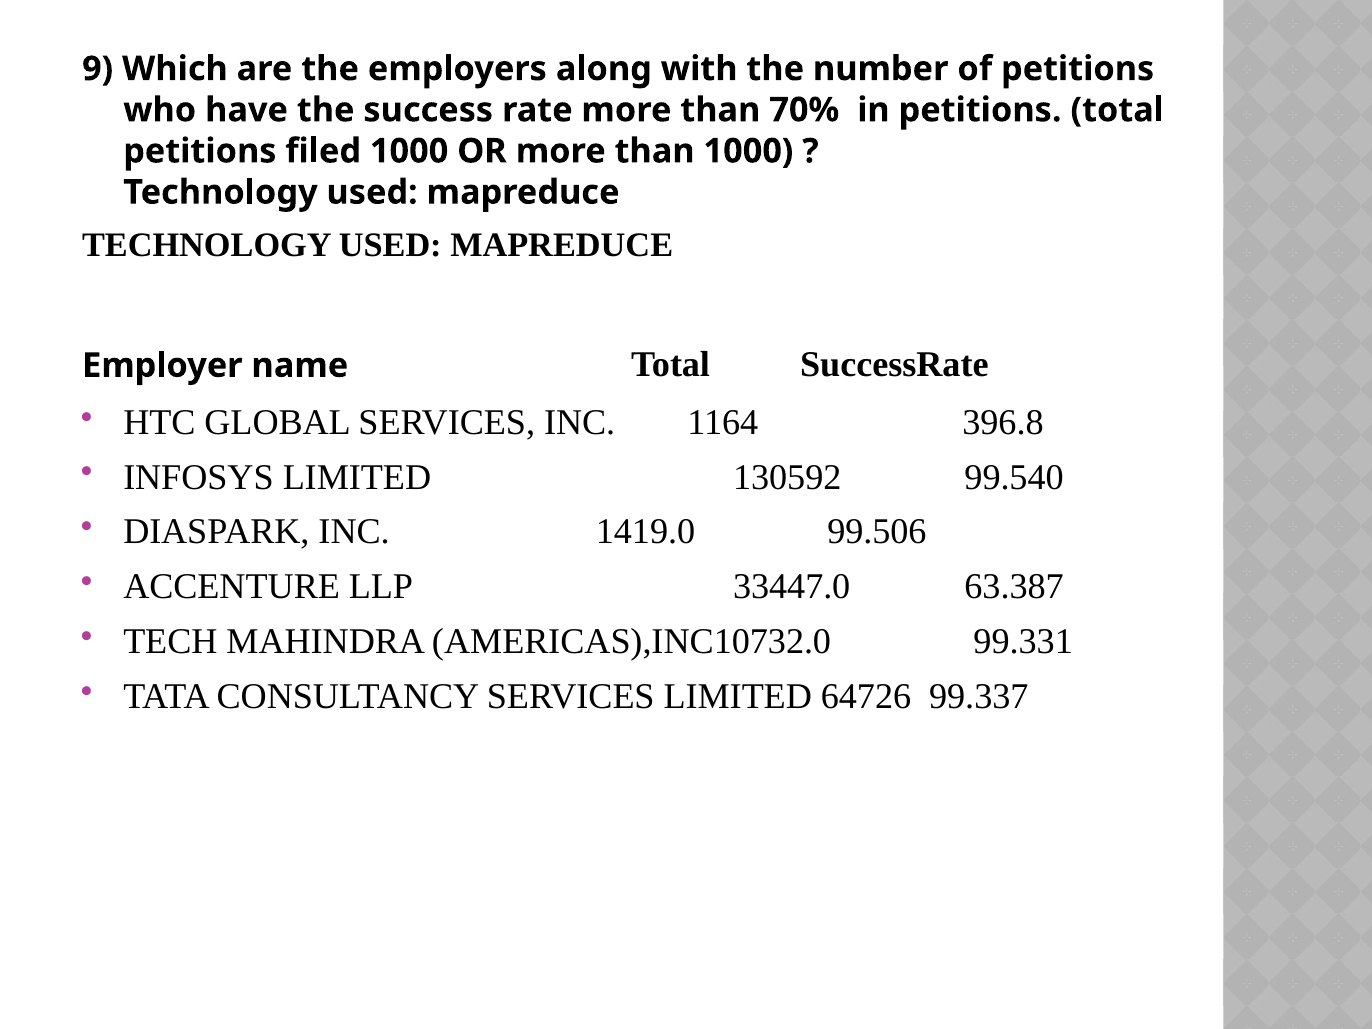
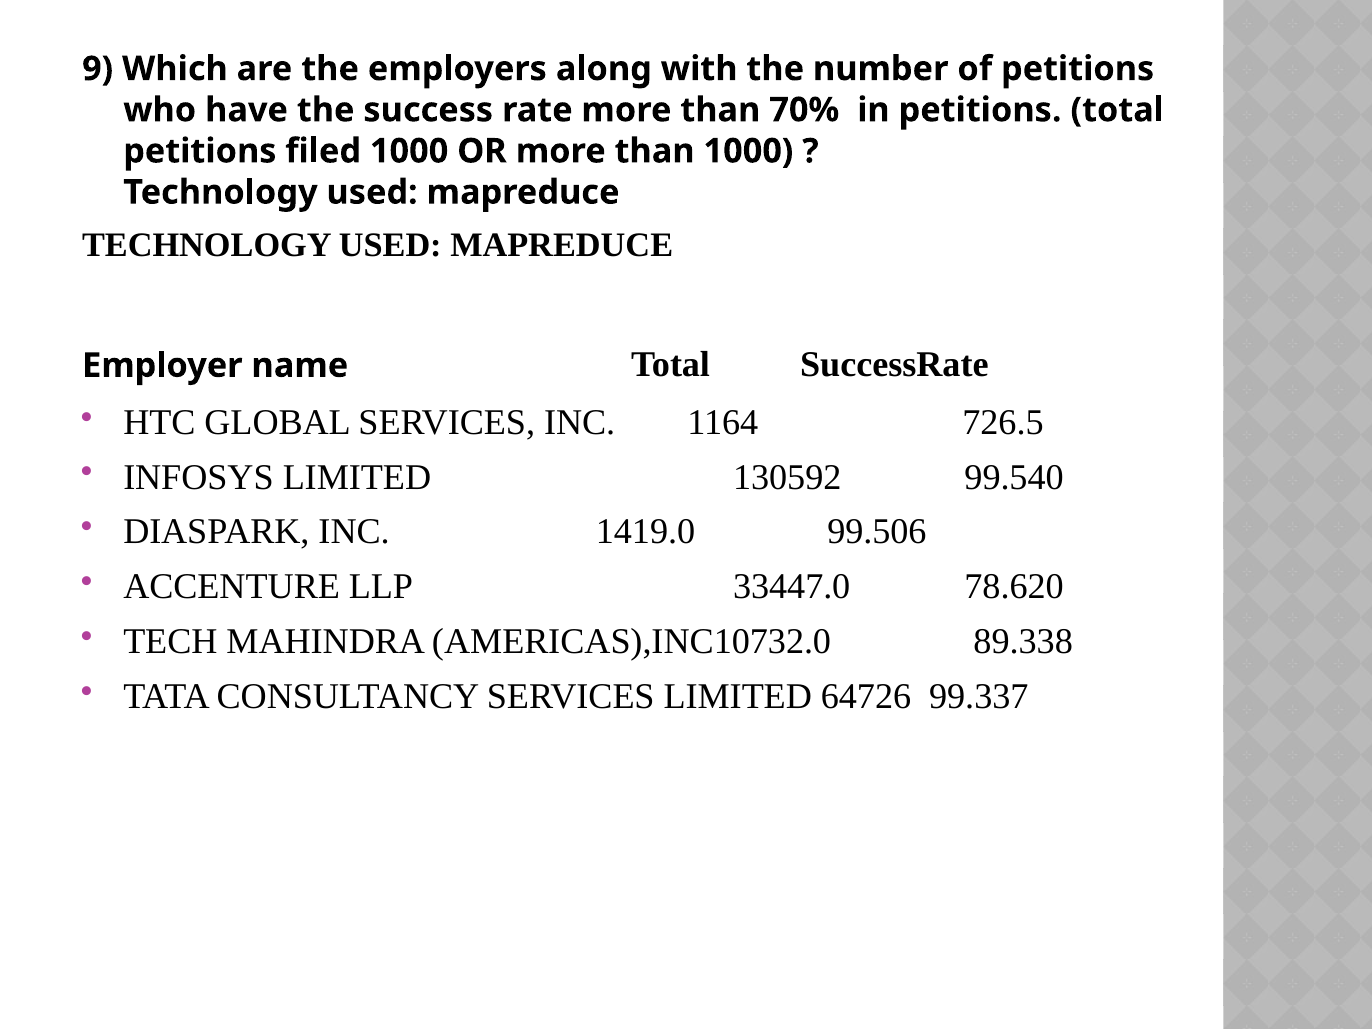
396.8: 396.8 -> 726.5
63.387: 63.387 -> 78.620
99.331: 99.331 -> 89.338
